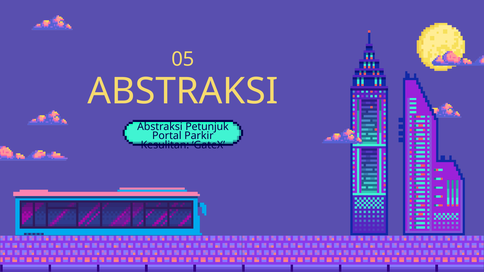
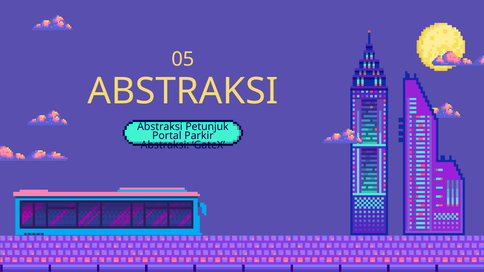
Kesulitan at (165, 145): Kesulitan -> Abstraksi
